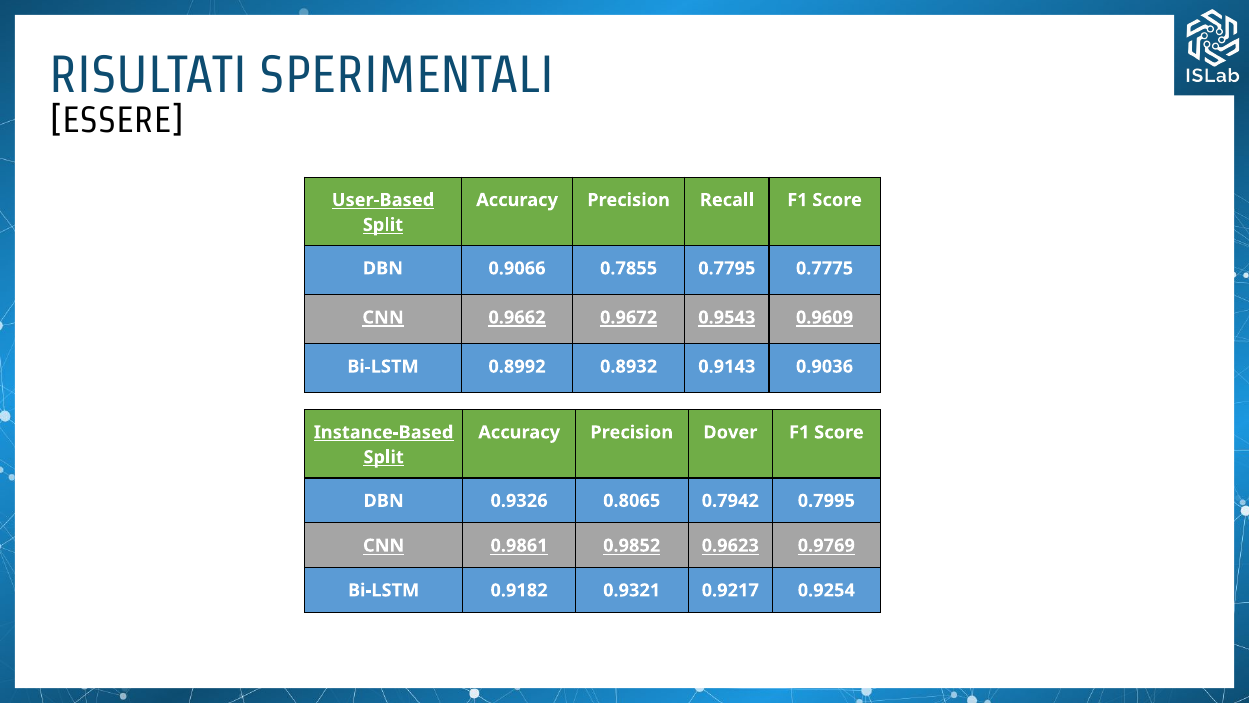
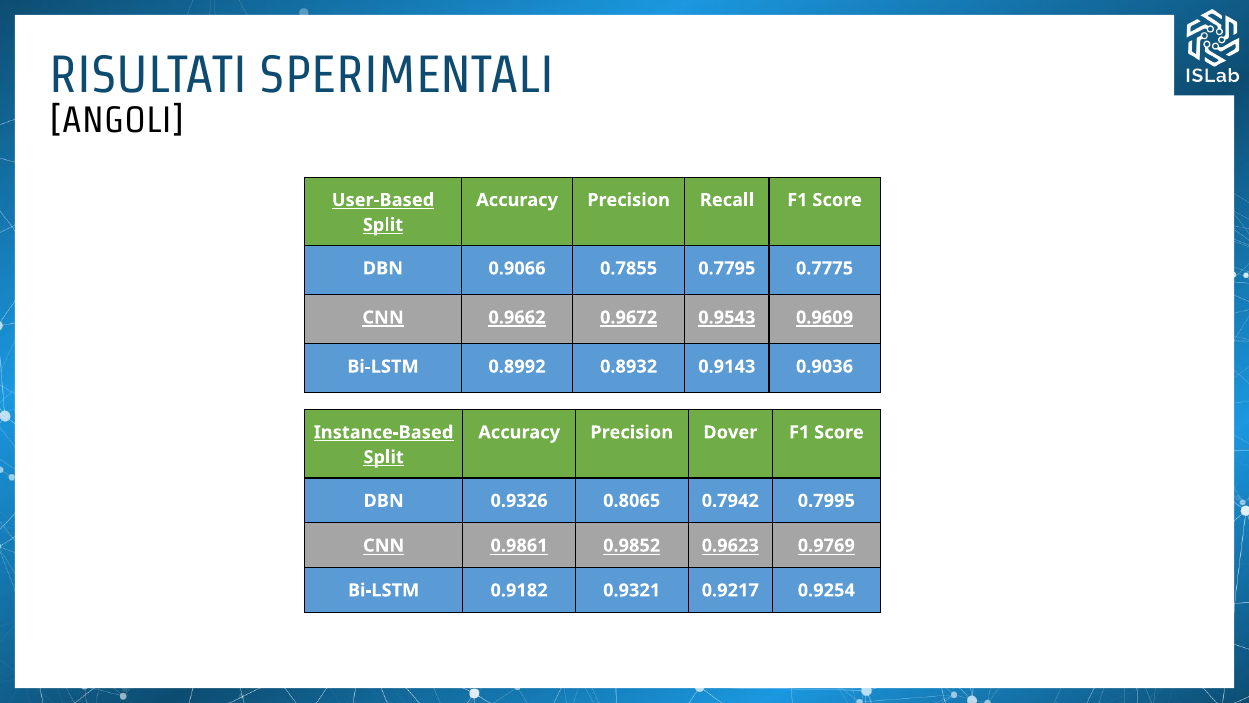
ESSERE: ESSERE -> ANGOLI
